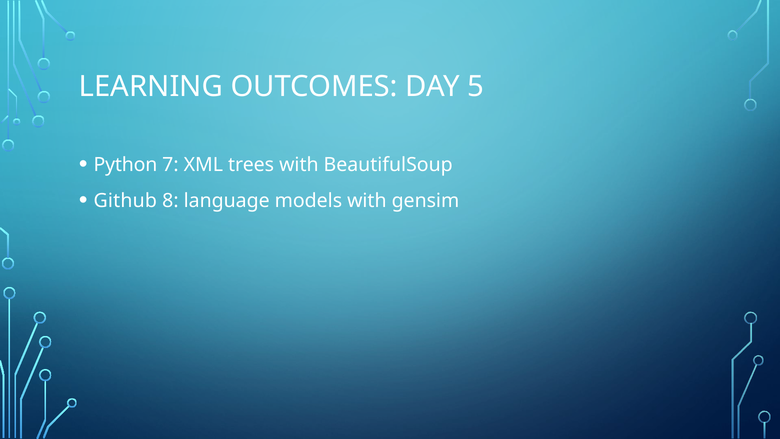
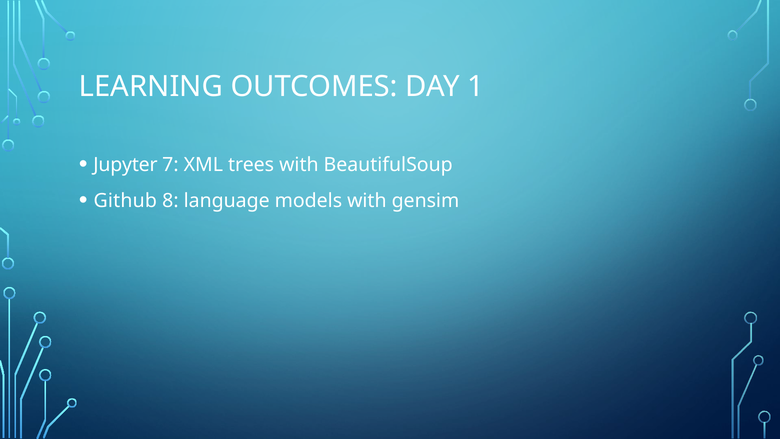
5: 5 -> 1
Python: Python -> Jupyter
